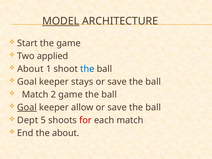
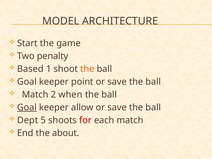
MODEL underline: present -> none
applied: applied -> penalty
About at (30, 69): About -> Based
the at (87, 69) colour: blue -> orange
stays: stays -> point
2 game: game -> when
